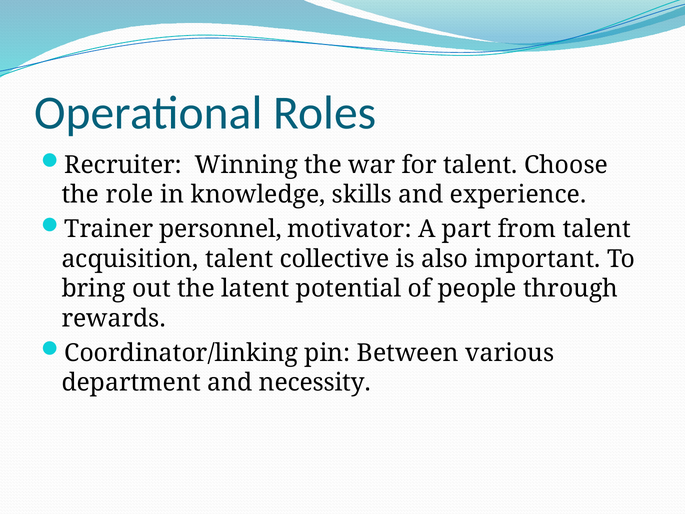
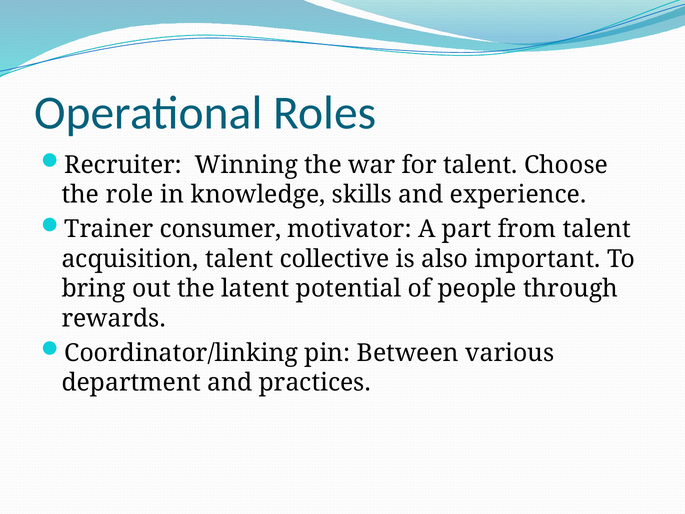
personnel: personnel -> consumer
necessity: necessity -> practices
